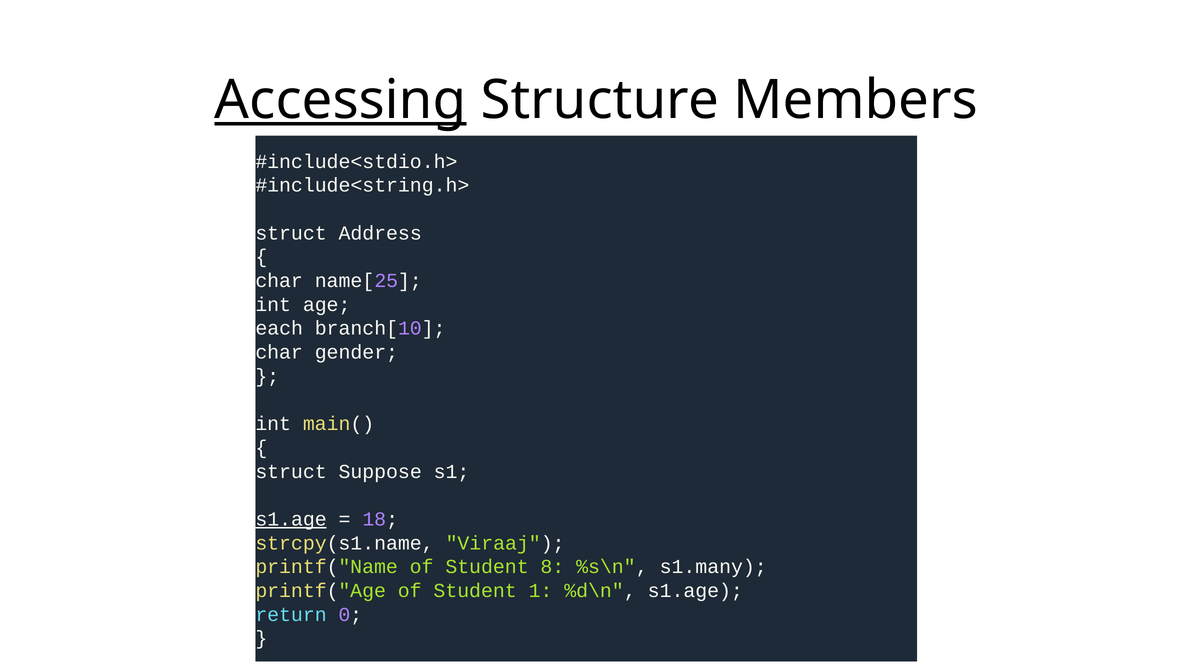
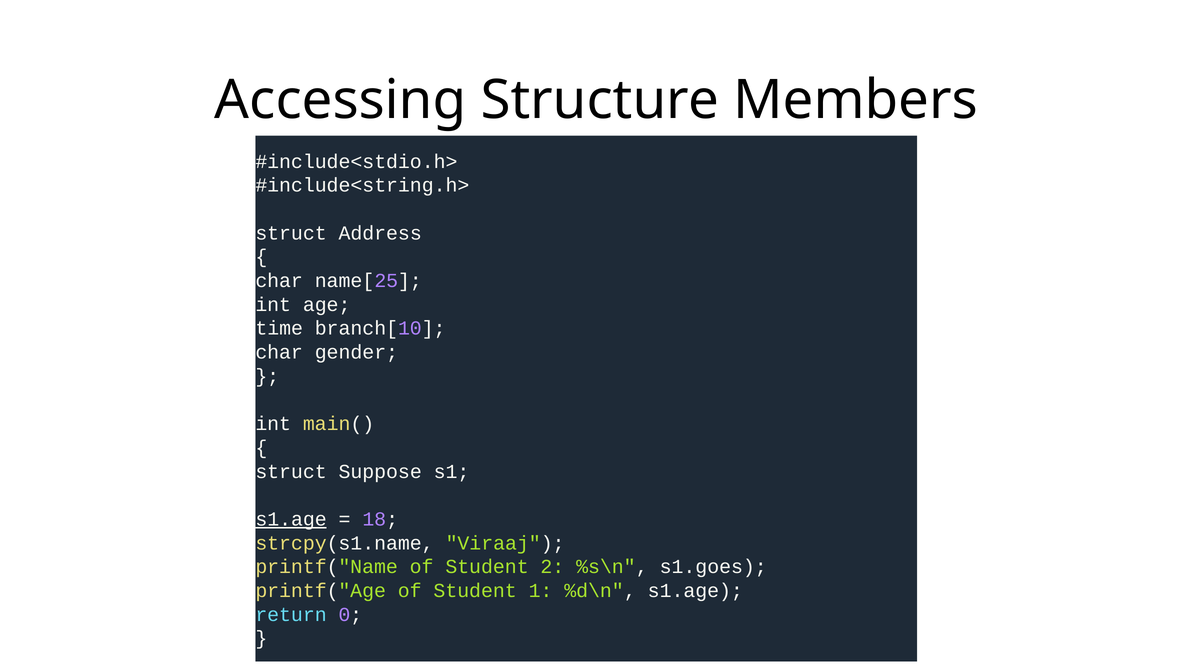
Accessing underline: present -> none
each: each -> time
8: 8 -> 2
s1.many: s1.many -> s1.goes
